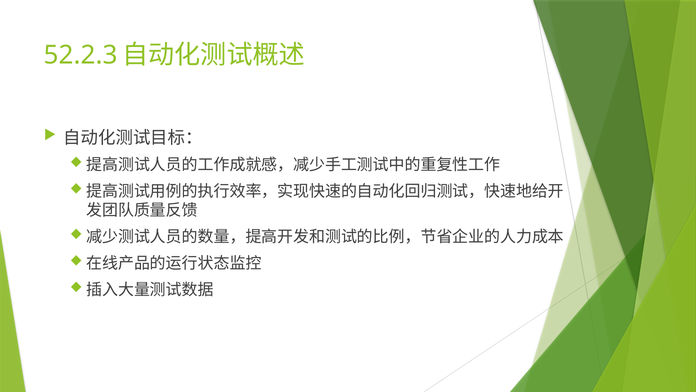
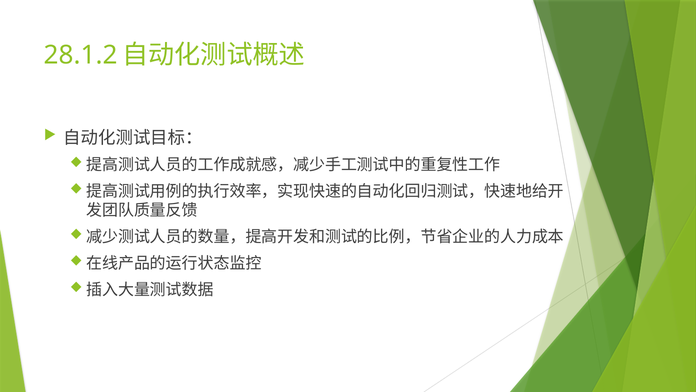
52.2.3: 52.2.3 -> 28.1.2
